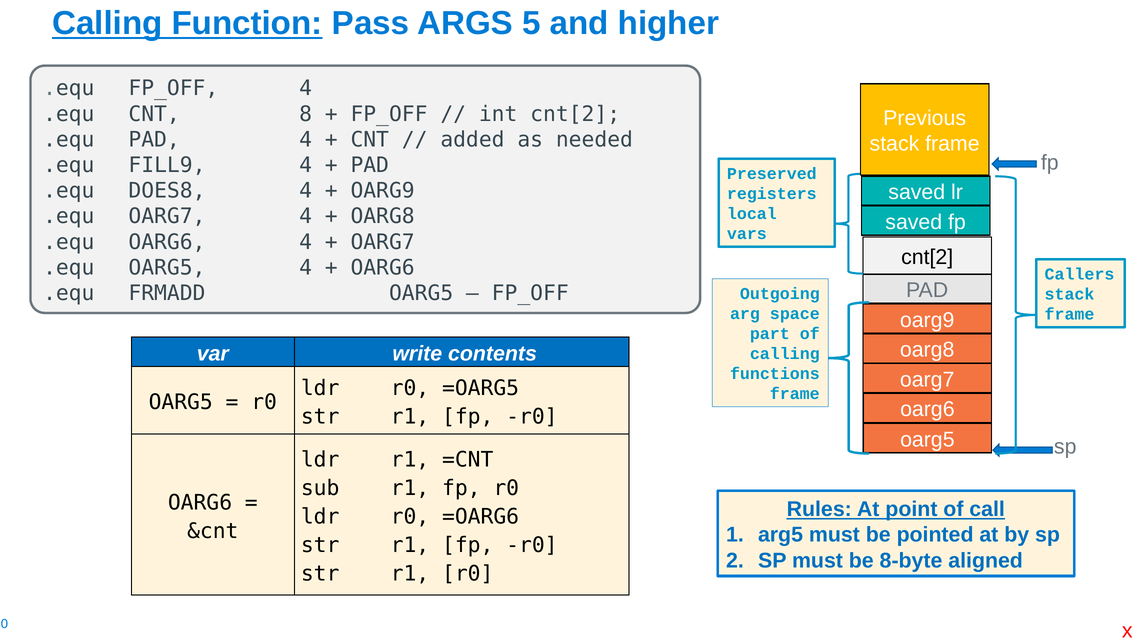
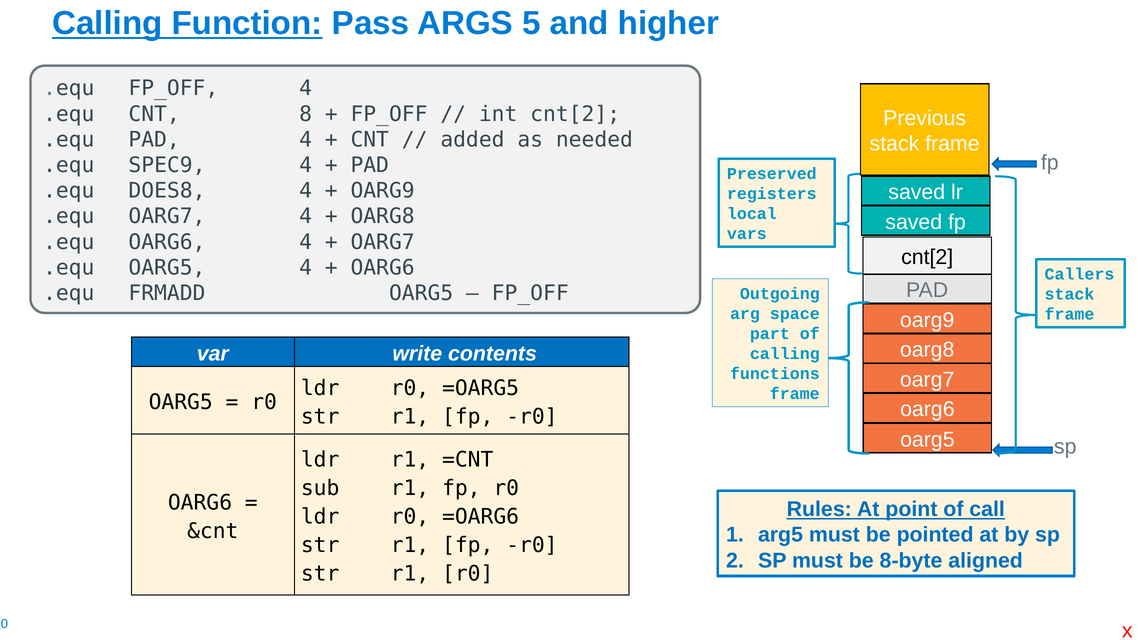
FILL9: FILL9 -> SPEC9
